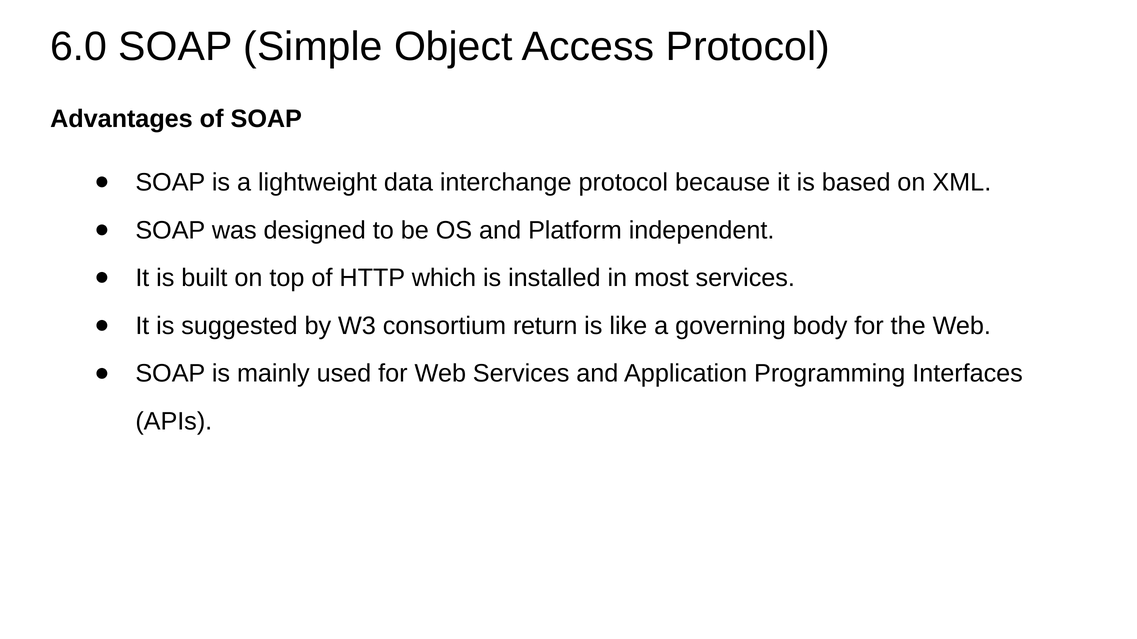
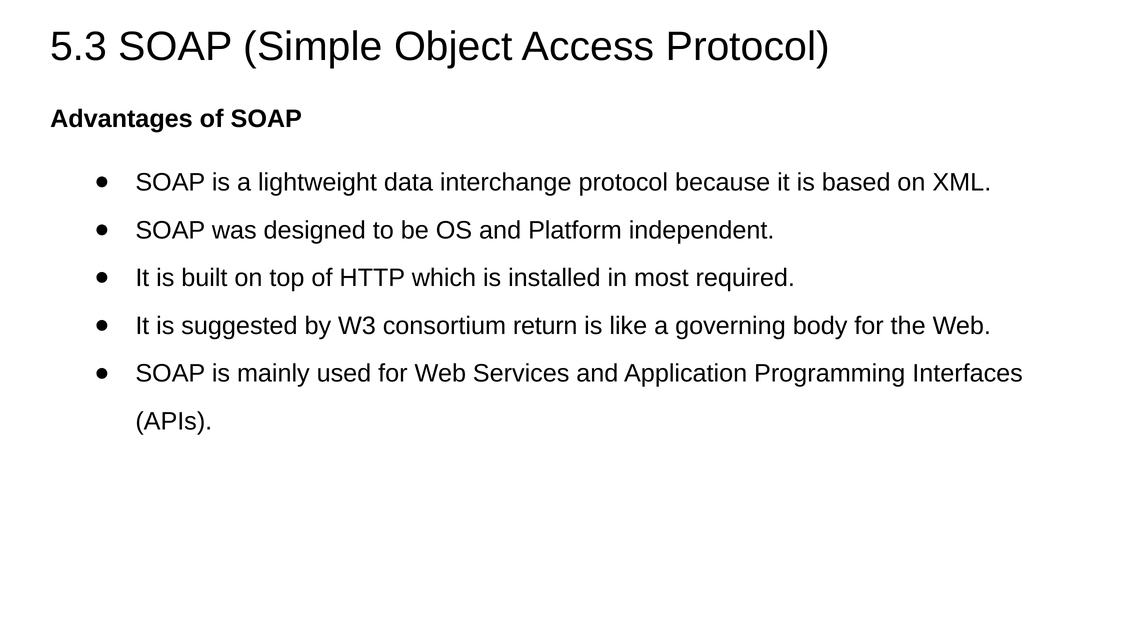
6.0: 6.0 -> 5.3
most services: services -> required
